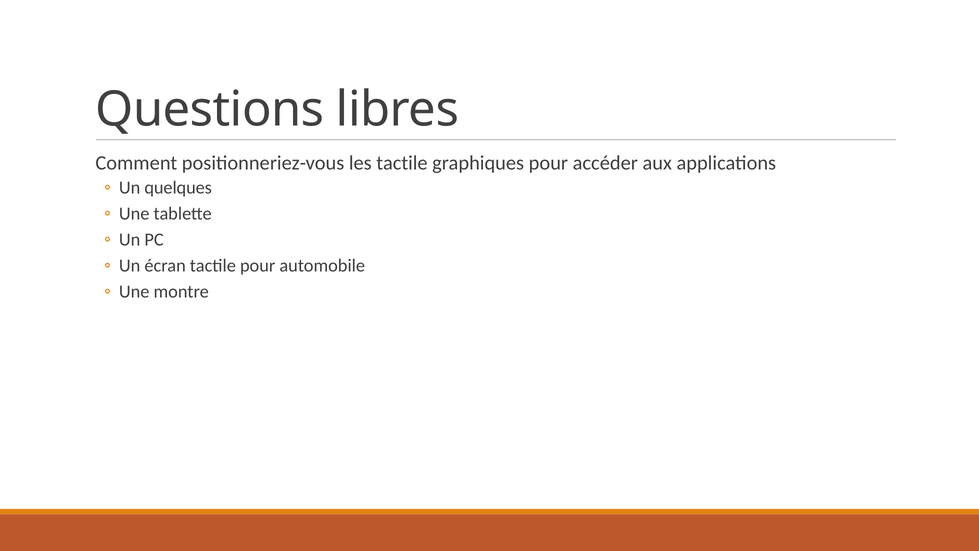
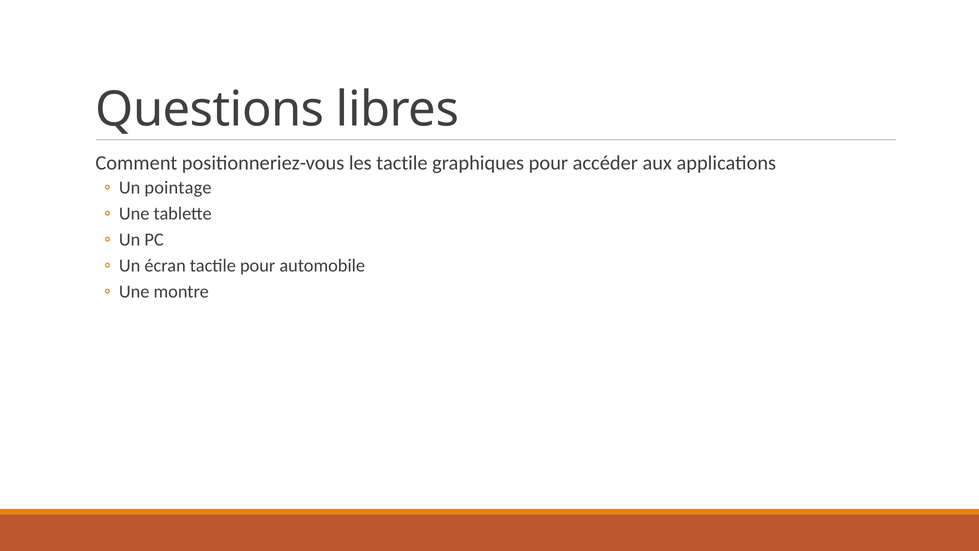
quelques: quelques -> pointage
